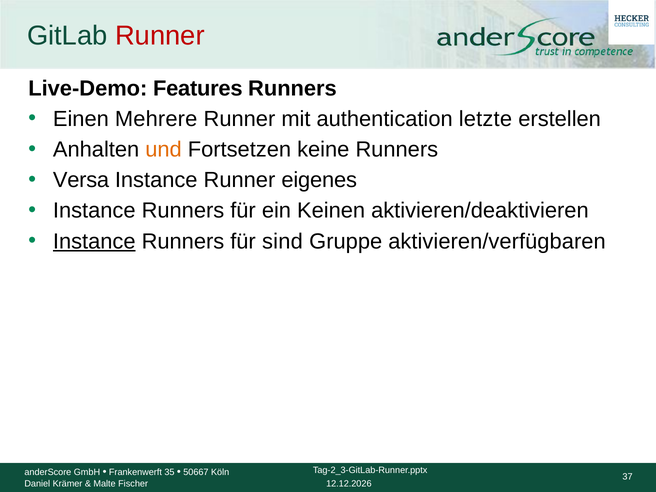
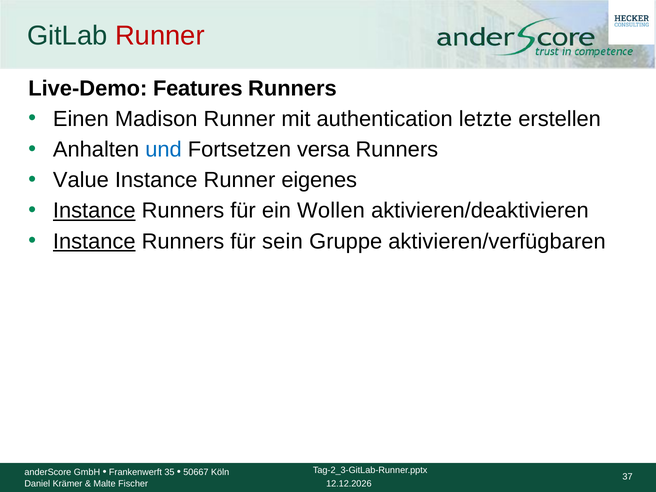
Mehrere: Mehrere -> Madison
und colour: orange -> blue
keine: keine -> versa
Versa: Versa -> Value
Instance at (94, 211) underline: none -> present
Keinen: Keinen -> Wollen
sind: sind -> sein
